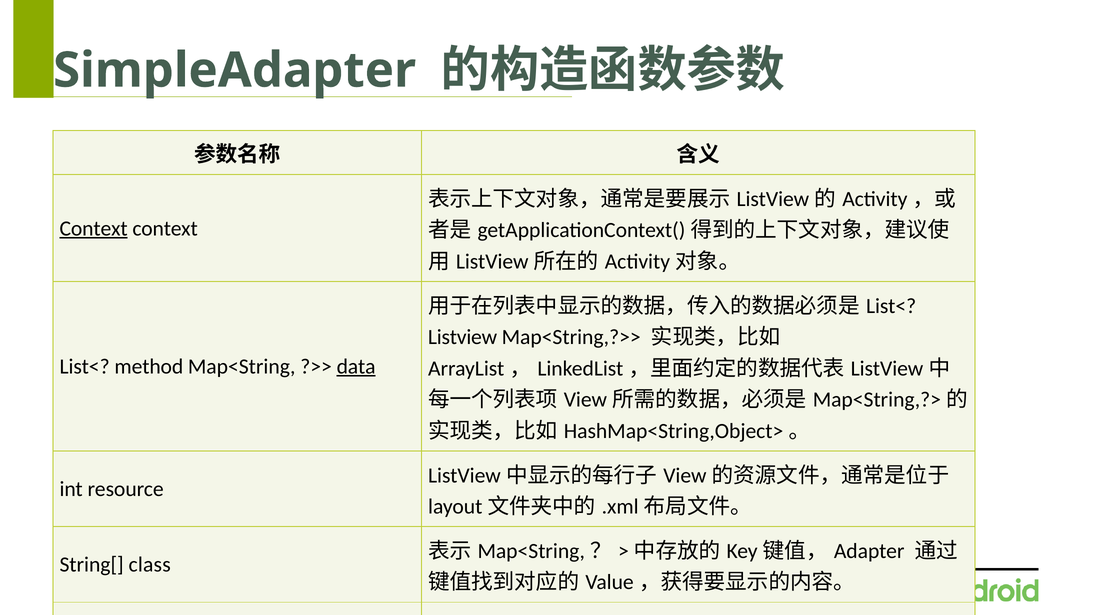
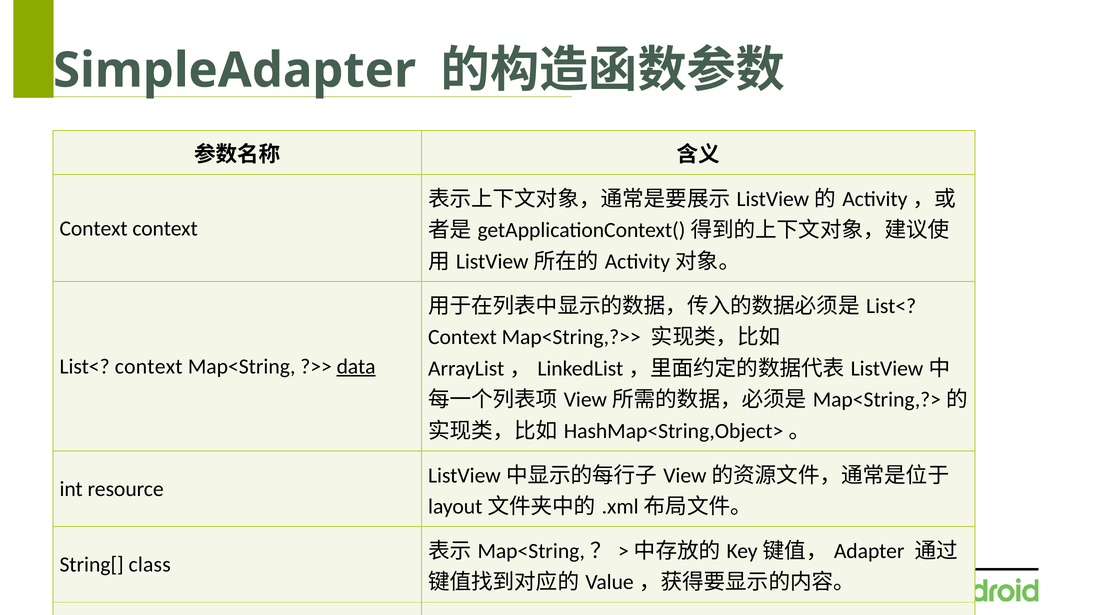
Context at (94, 228) underline: present -> none
Listview at (463, 337): Listview -> Context
method at (149, 366): method -> context
